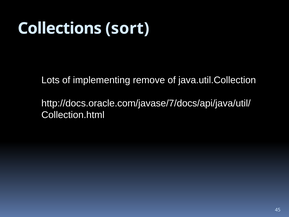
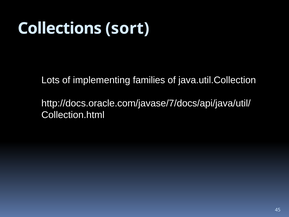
remove: remove -> families
